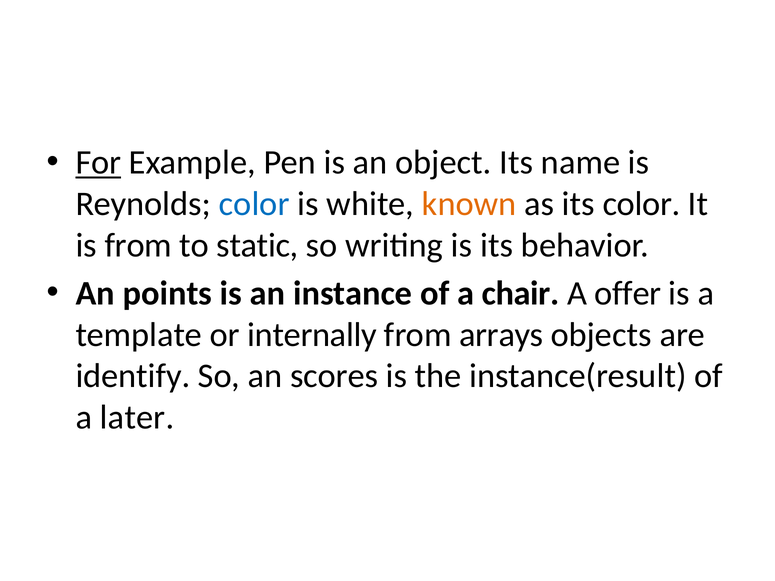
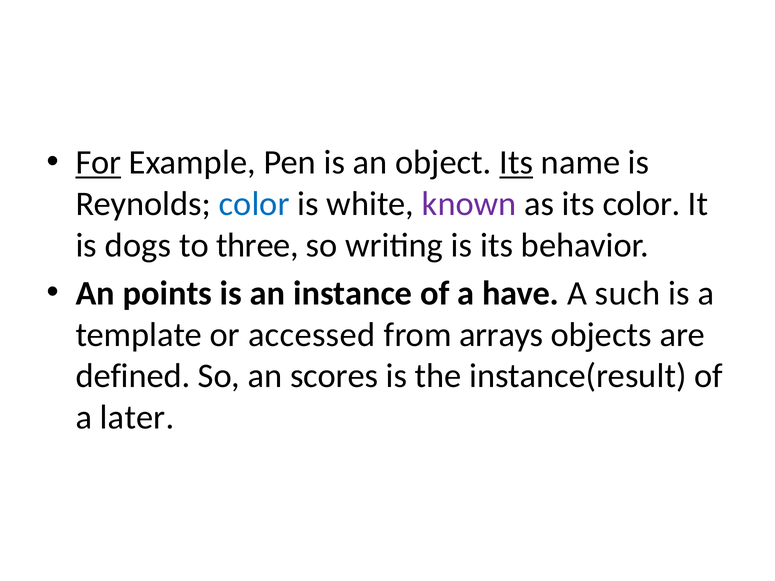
Its at (516, 163) underline: none -> present
known colour: orange -> purple
is from: from -> dogs
static: static -> three
chair: chair -> have
offer: offer -> such
internally: internally -> accessed
identify: identify -> defined
